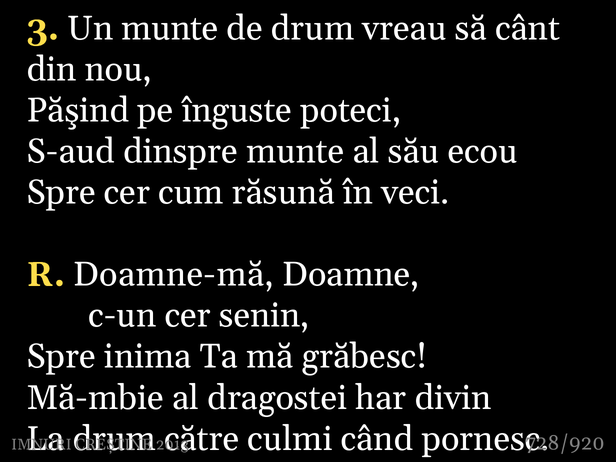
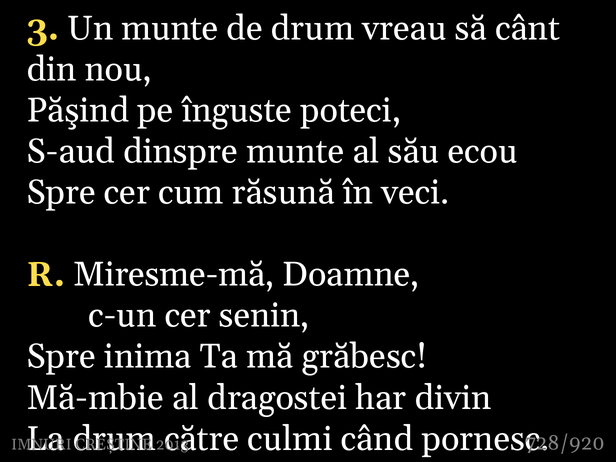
Doamne-mă: Doamne-mă -> Miresme-mă
